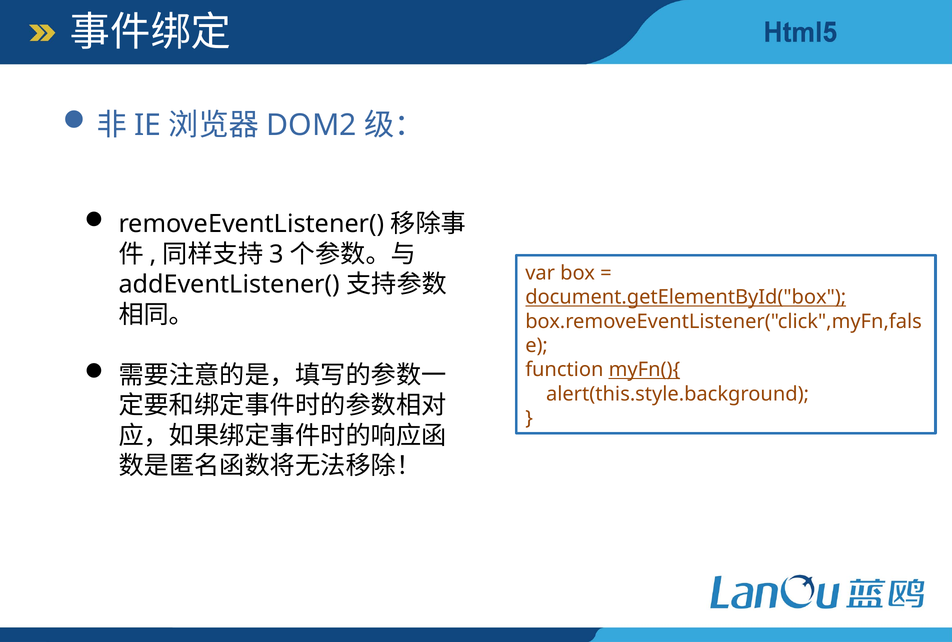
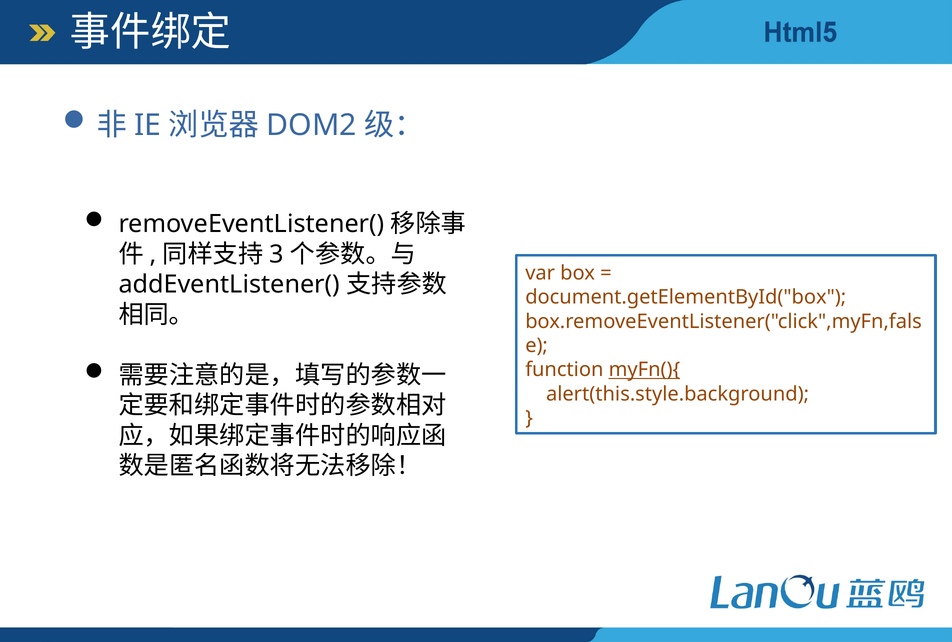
document.getElementById("box underline: present -> none
